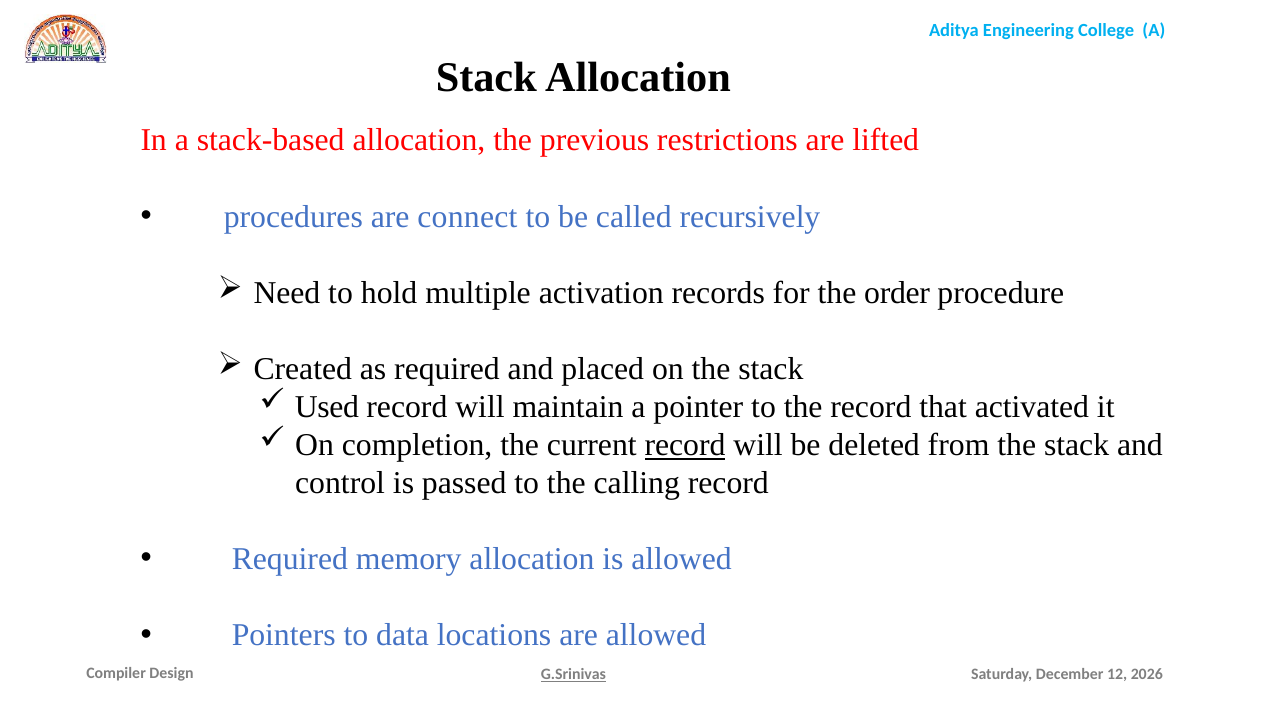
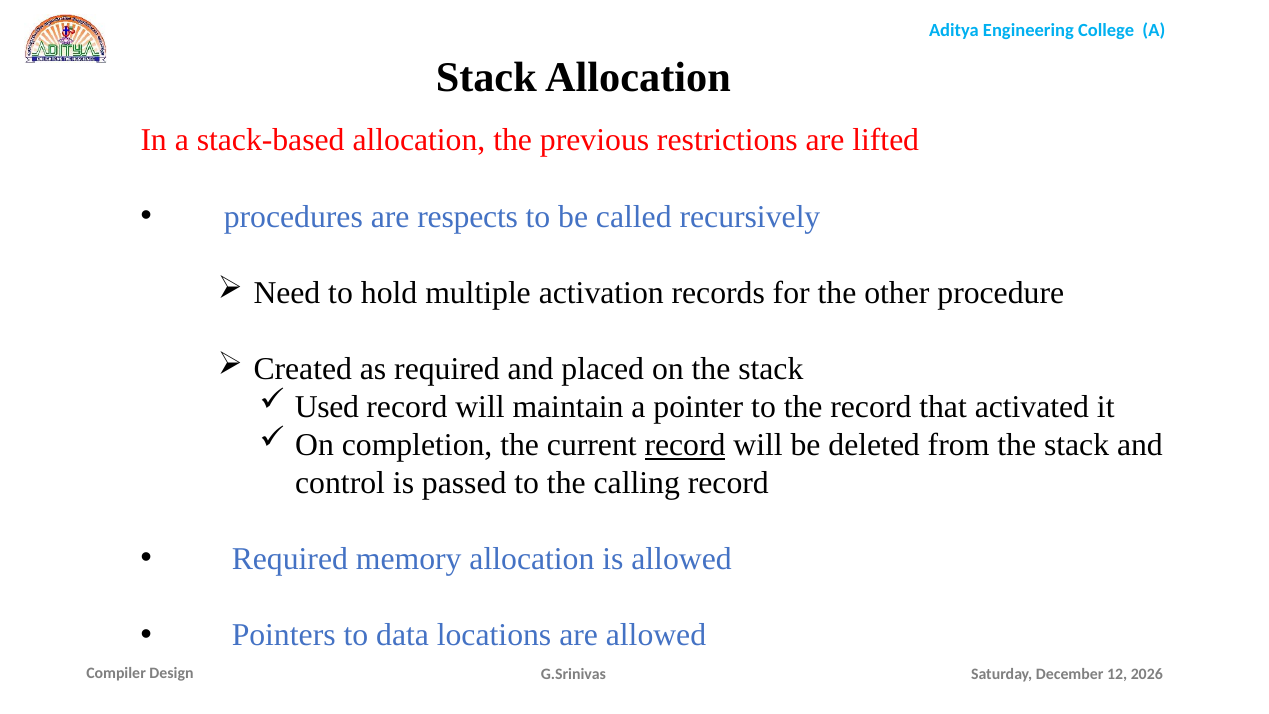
connect: connect -> respects
order: order -> other
G.Srinivas underline: present -> none
